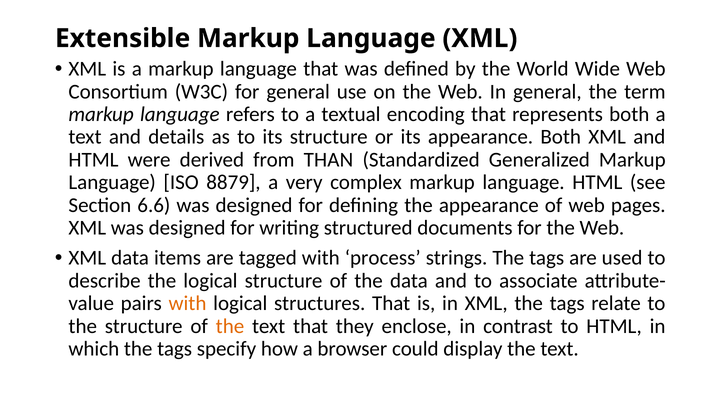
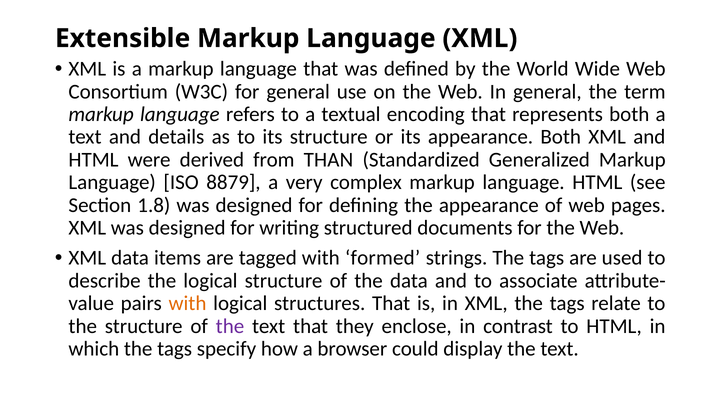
6.6: 6.6 -> 1.8
process: process -> formed
the at (230, 326) colour: orange -> purple
